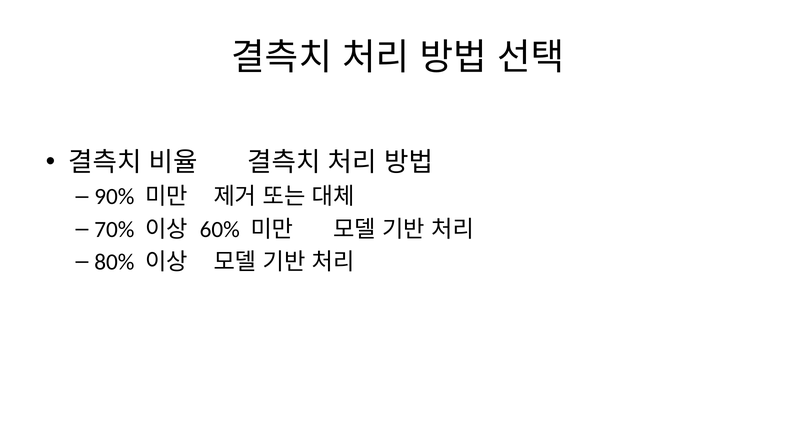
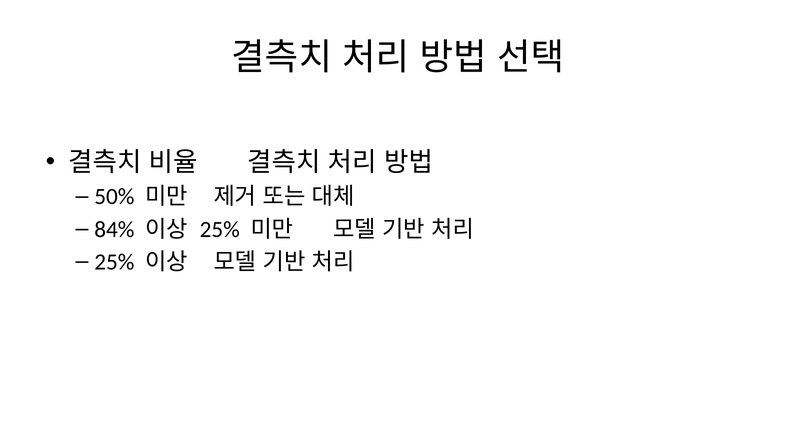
90%: 90% -> 50%
70%: 70% -> 84%
60% at (220, 229): 60% -> 25%
80% at (114, 262): 80% -> 25%
